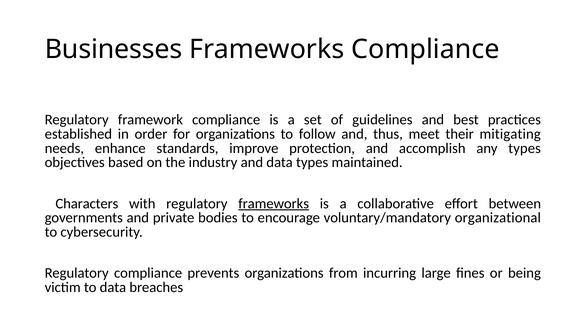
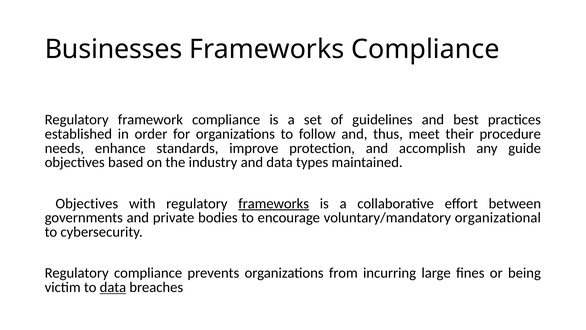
mitigating: mitigating -> procedure
any types: types -> guide
Characters at (87, 203): Characters -> Objectives
data at (113, 287) underline: none -> present
